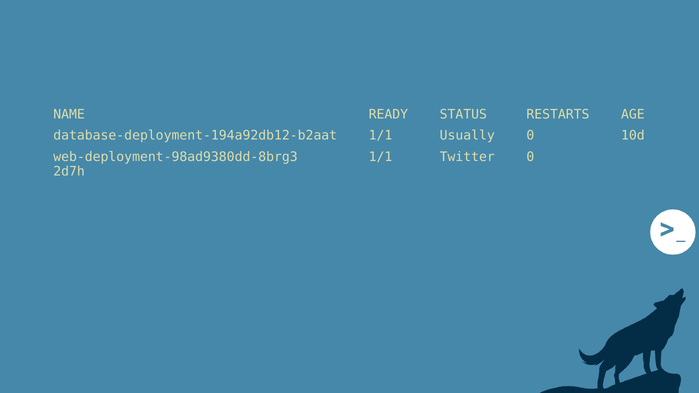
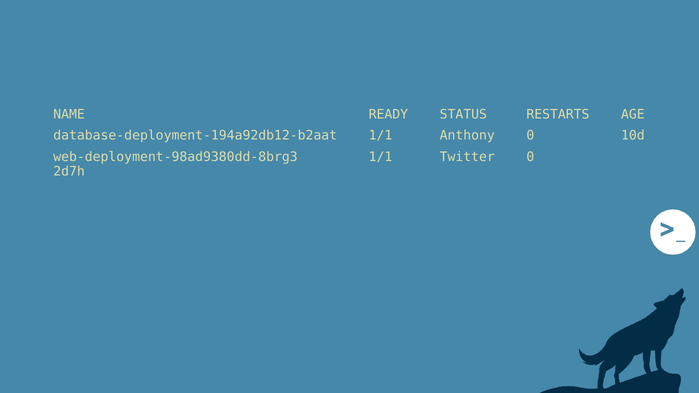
Usually: Usually -> Anthony
